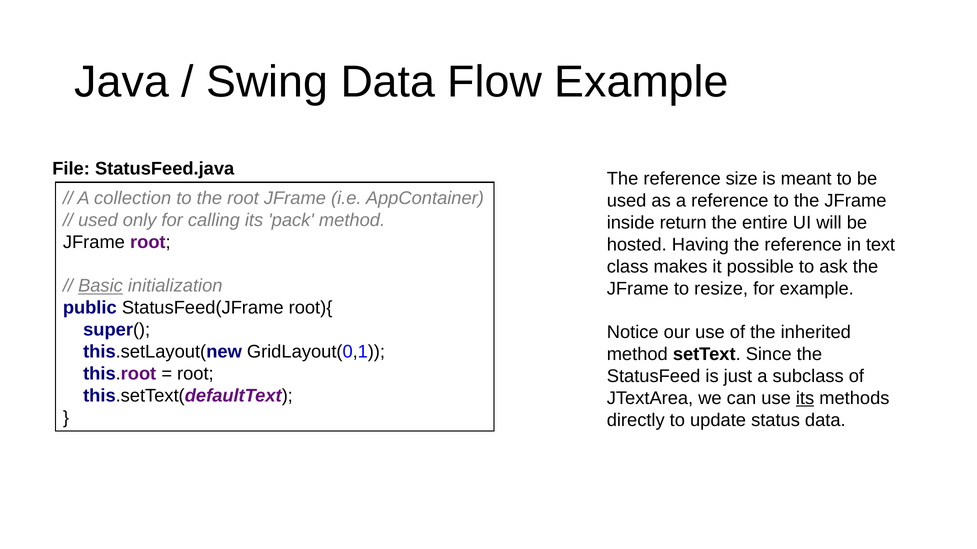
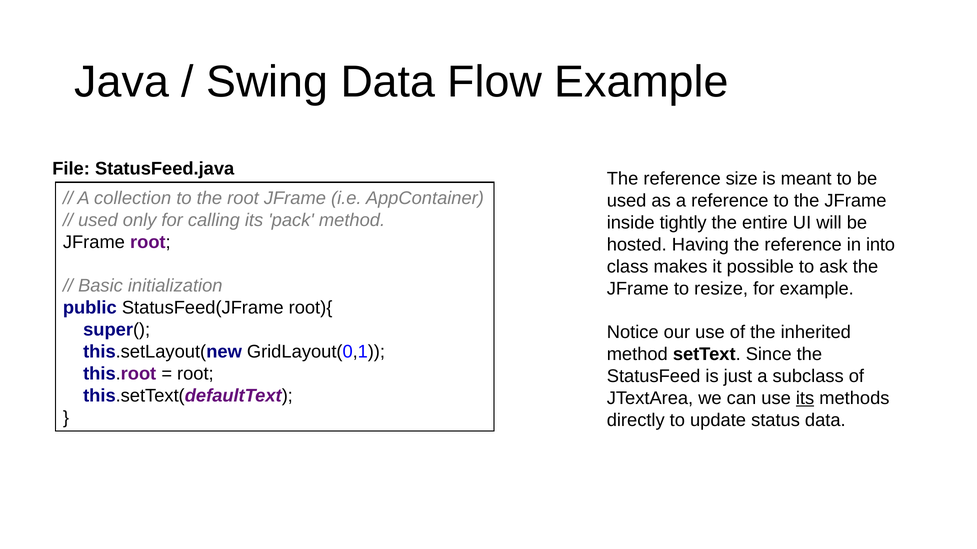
return: return -> tightly
text: text -> into
Basic underline: present -> none
